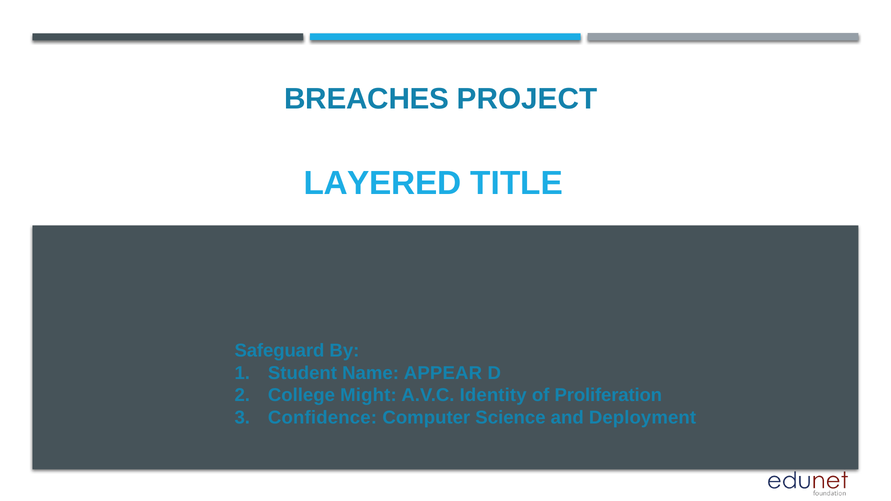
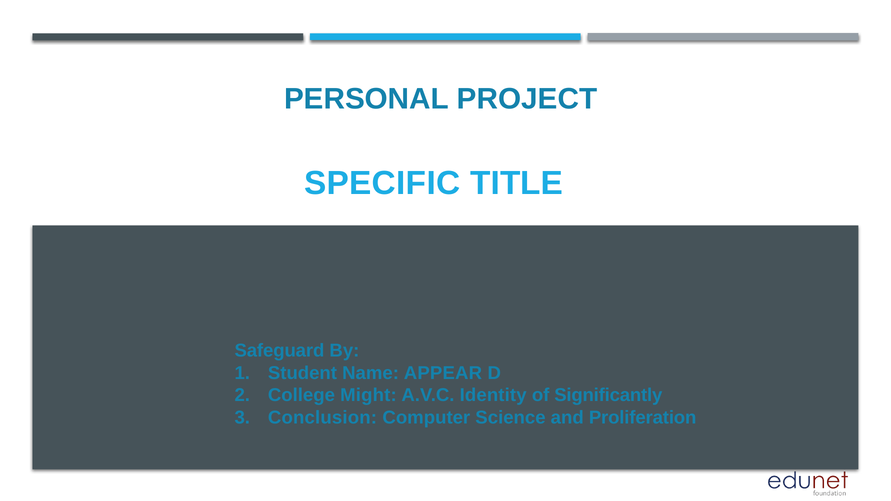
BREACHES: BREACHES -> PERSONAL
LAYERED: LAYERED -> SPECIFIC
Proliferation: Proliferation -> Significantly
Confidence: Confidence -> Conclusion
Deployment: Deployment -> Proliferation
